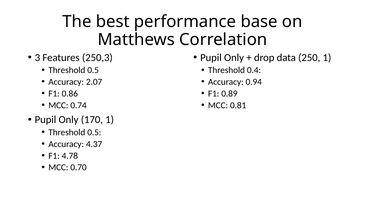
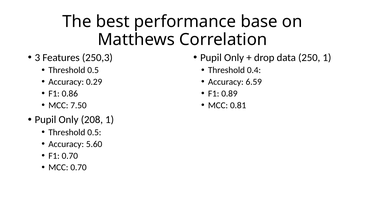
2.07: 2.07 -> 0.29
0.94: 0.94 -> 6.59
0.74: 0.74 -> 7.50
170: 170 -> 208
4.37: 4.37 -> 5.60
F1 4.78: 4.78 -> 0.70
